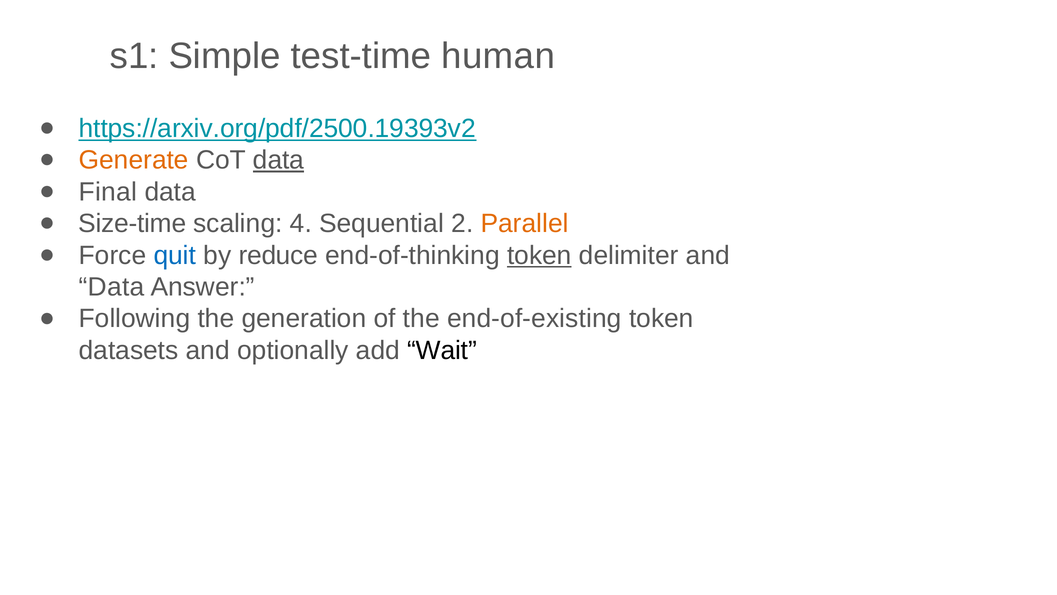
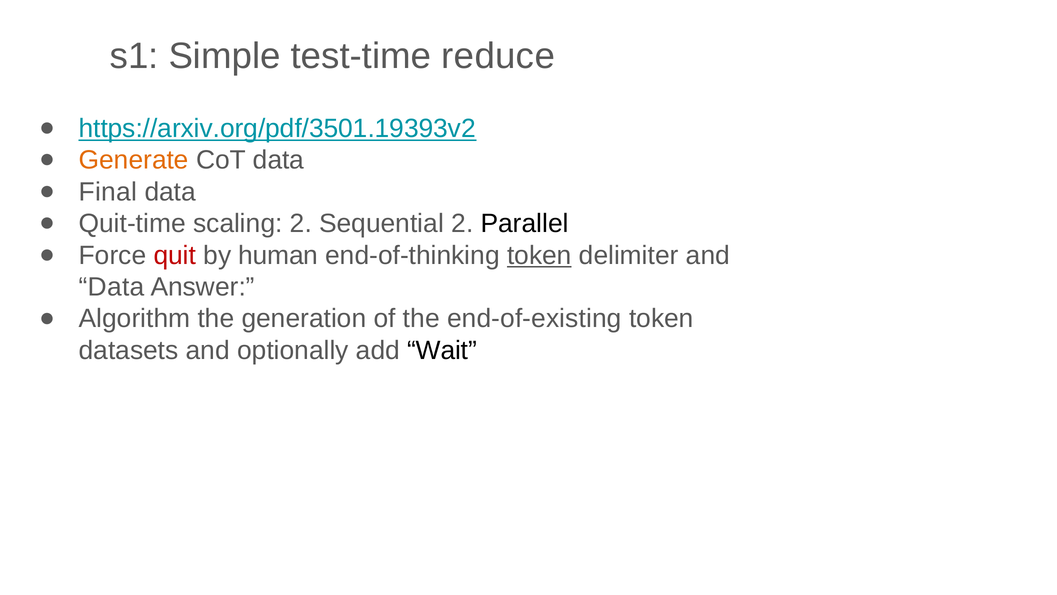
human: human -> reduce
https://arxiv.org/pdf/2500.19393v2: https://arxiv.org/pdf/2500.19393v2 -> https://arxiv.org/pdf/3501.19393v2
data at (279, 160) underline: present -> none
Size-time: Size-time -> Quit-time
scaling 4: 4 -> 2
Parallel colour: orange -> black
quit colour: blue -> red
reduce: reduce -> human
Following: Following -> Algorithm
